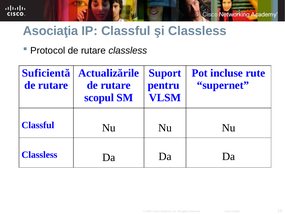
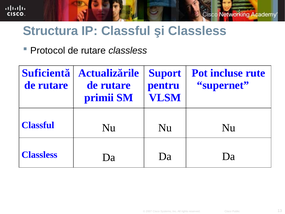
Asociaţia: Asociaţia -> Structura
scopul: scopul -> primii
